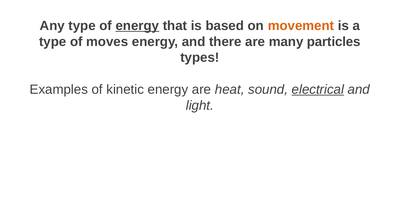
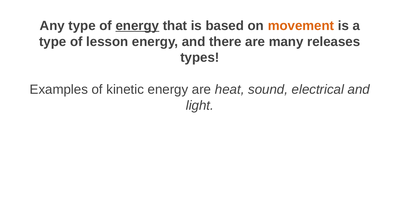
moves: moves -> lesson
particles: particles -> releases
electrical underline: present -> none
